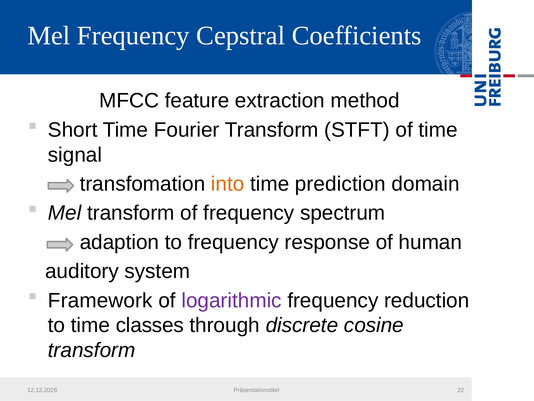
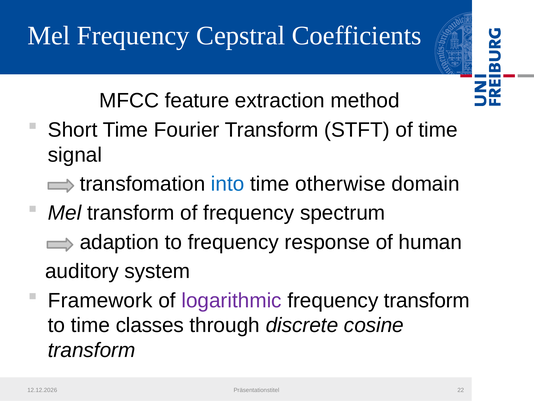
into colour: orange -> blue
prediction: prediction -> otherwise
frequency reduction: reduction -> transform
